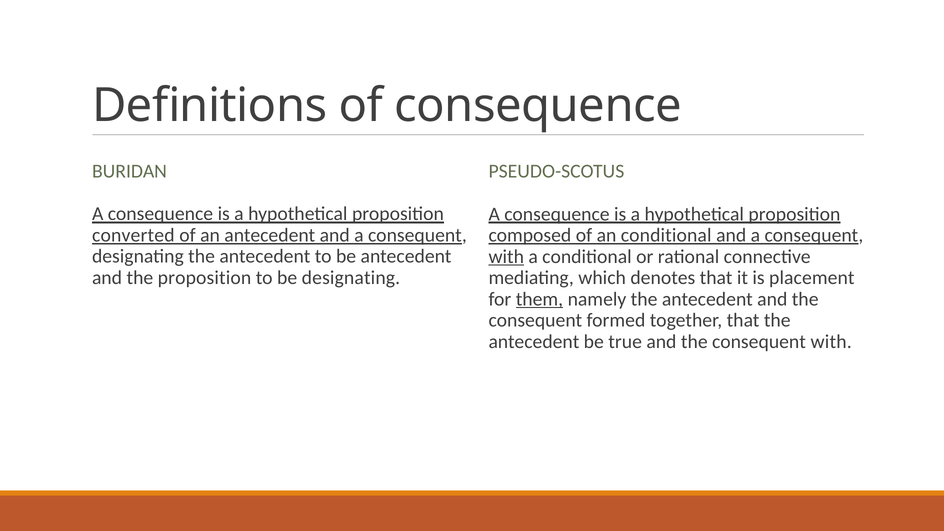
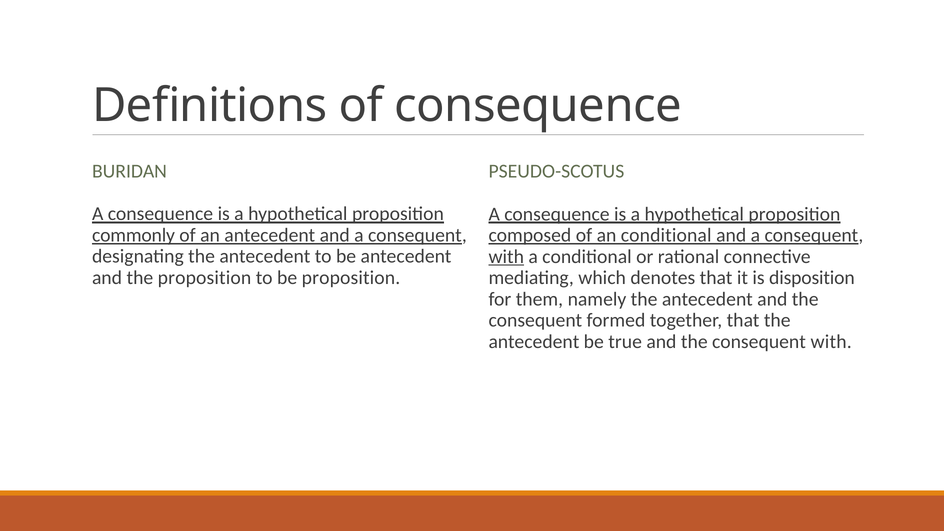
converted: converted -> commonly
be designating: designating -> proposition
placement: placement -> disposition
them underline: present -> none
